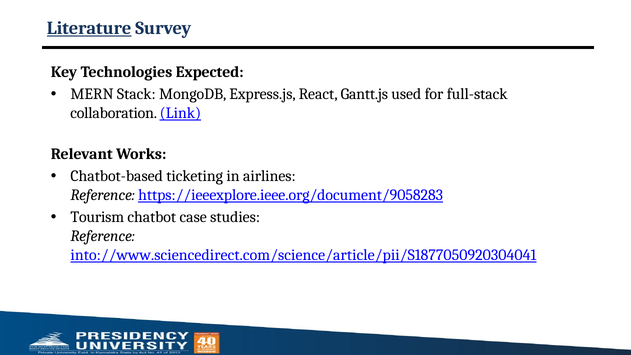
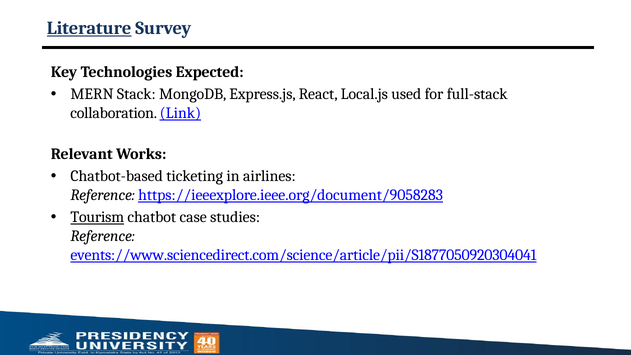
Gantt.js: Gantt.js -> Local.js
Tourism underline: none -> present
into://www.sciencedirect.com/science/article/pii/S1877050920304041: into://www.sciencedirect.com/science/article/pii/S1877050920304041 -> events://www.sciencedirect.com/science/article/pii/S1877050920304041
